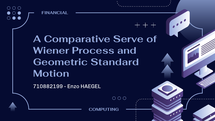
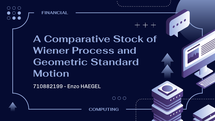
Serve: Serve -> Stock
